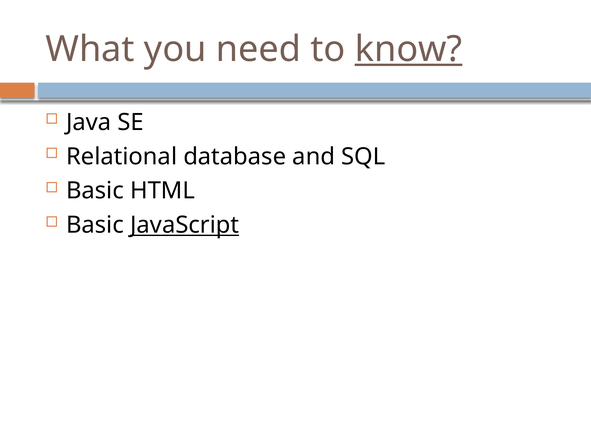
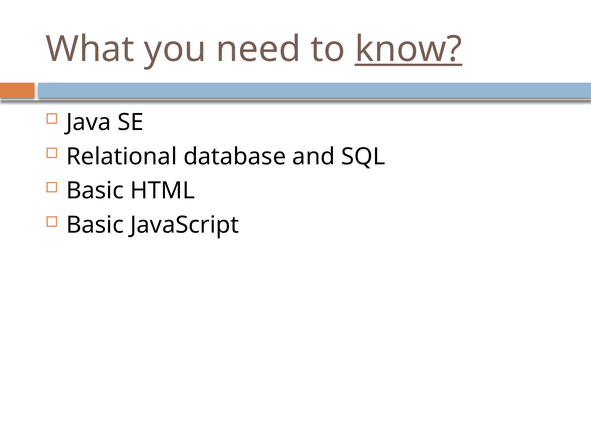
JavaScript underline: present -> none
